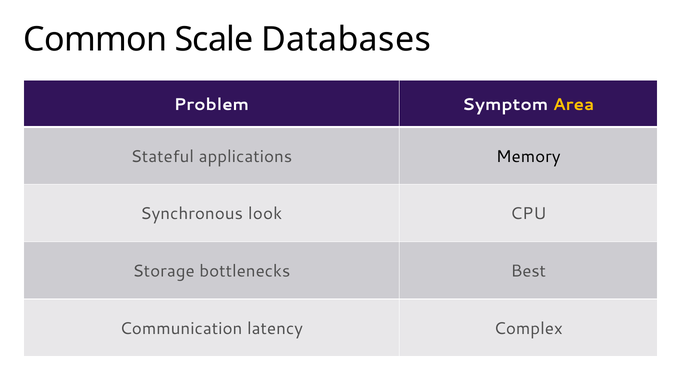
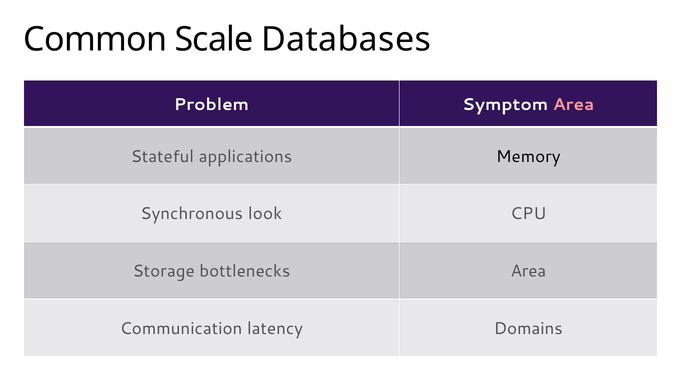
Area at (574, 105) colour: yellow -> pink
bottlenecks Best: Best -> Area
Complex: Complex -> Domains
